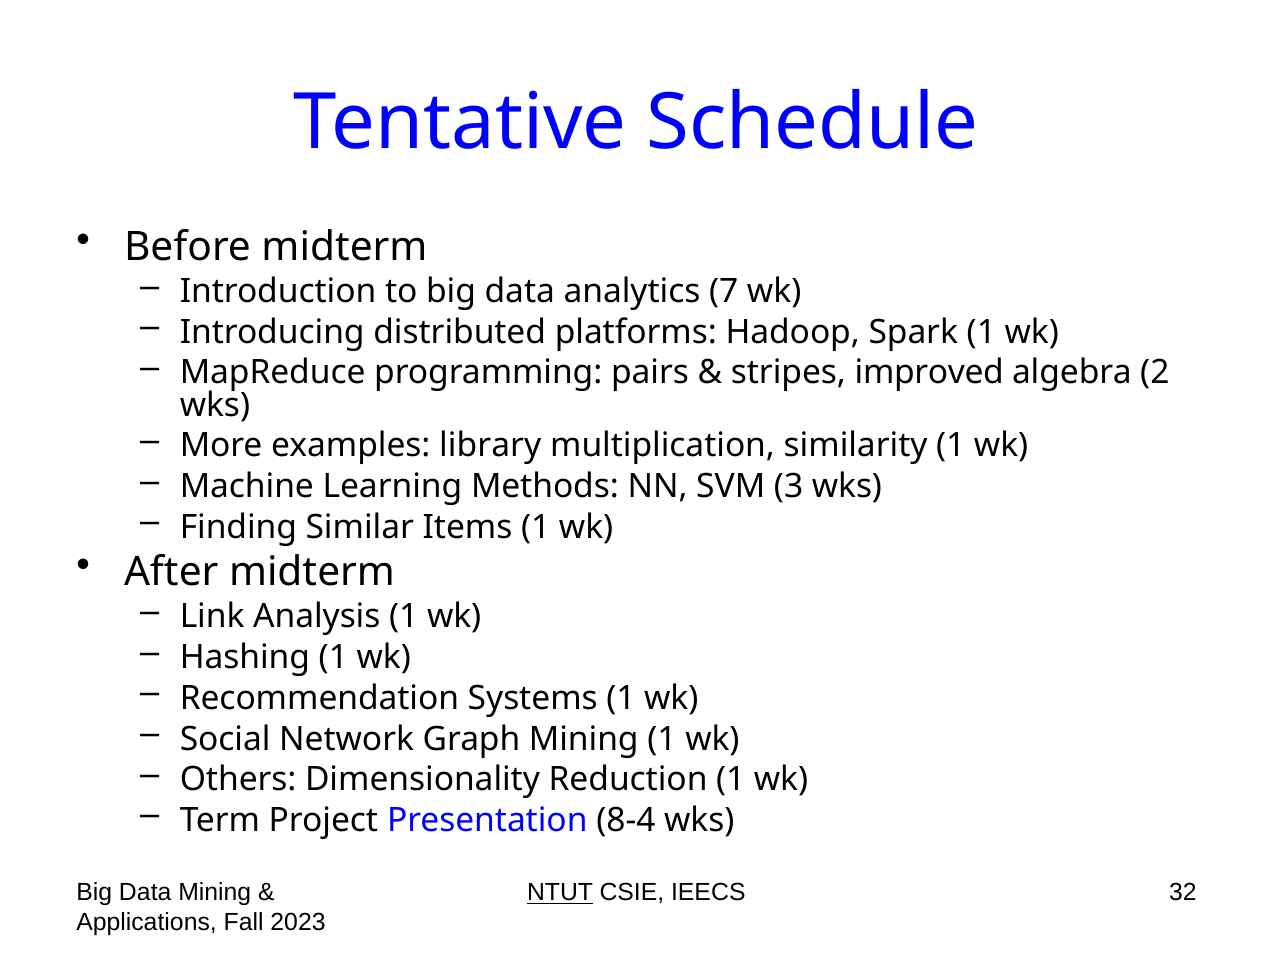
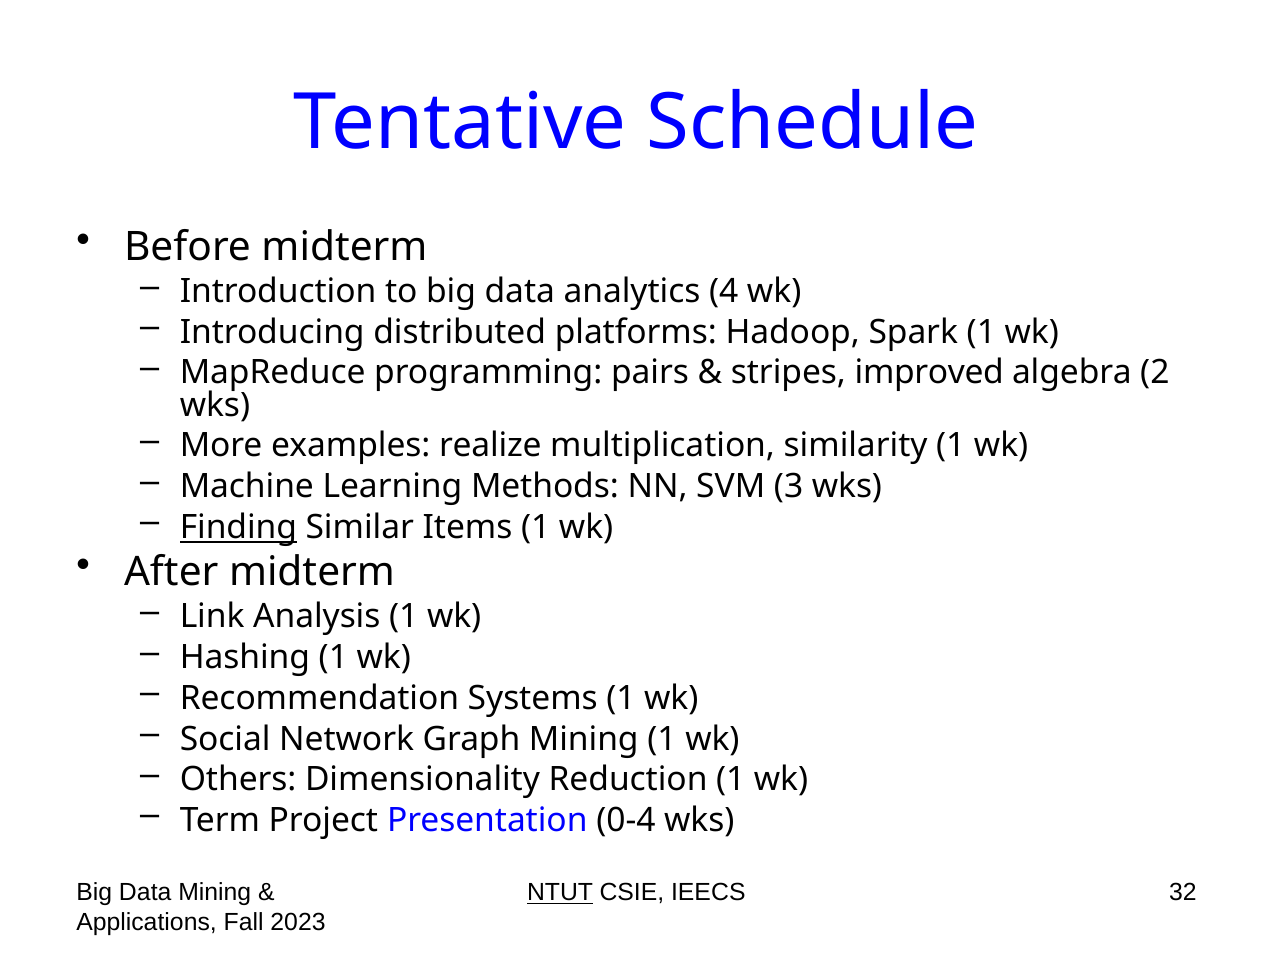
7: 7 -> 4
library: library -> realize
Finding underline: none -> present
8-4: 8-4 -> 0-4
